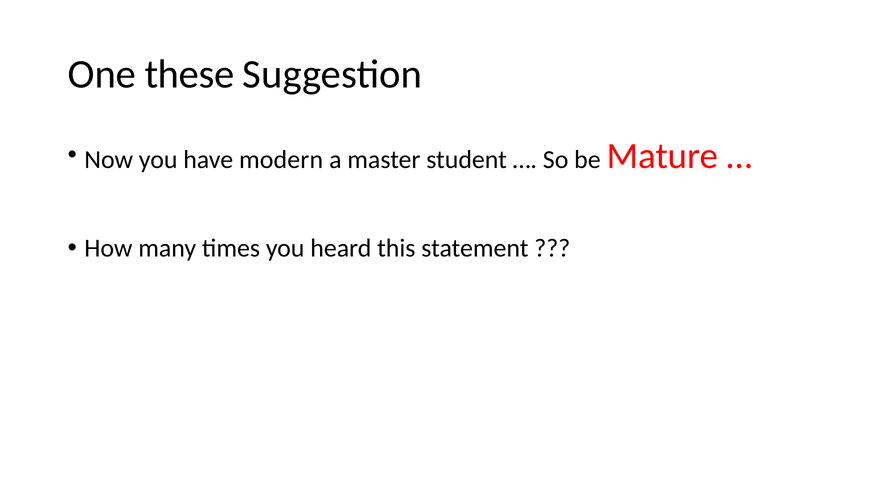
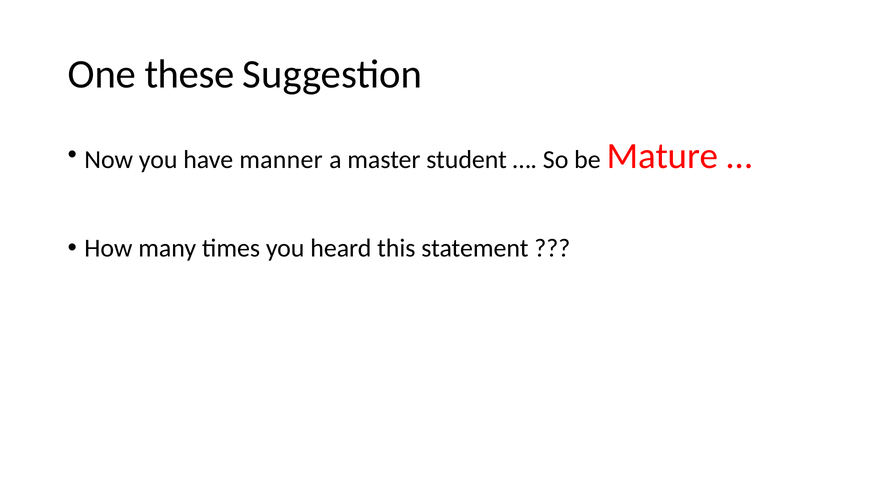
modern: modern -> manner
